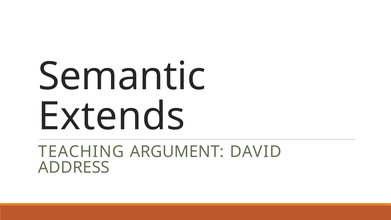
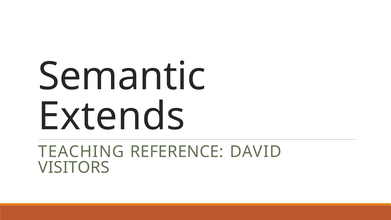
ARGUMENT: ARGUMENT -> REFERENCE
ADDRESS: ADDRESS -> VISITORS
